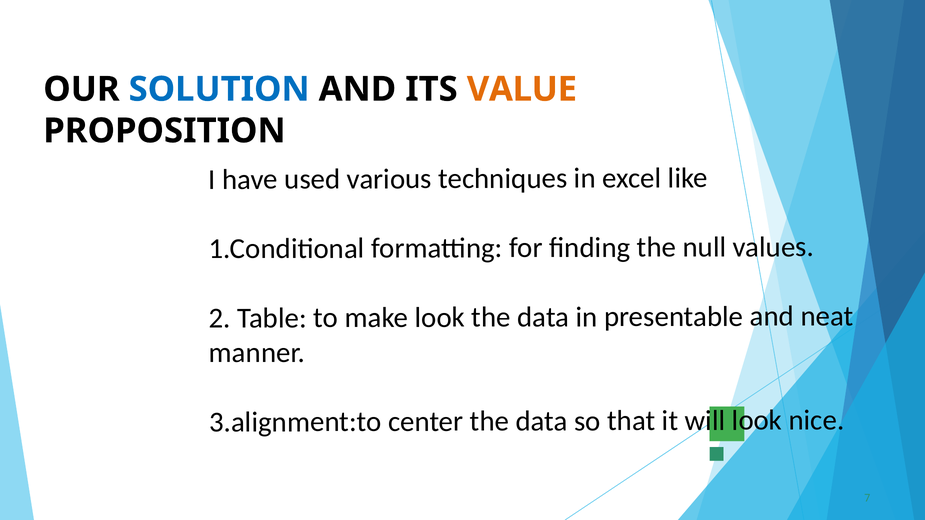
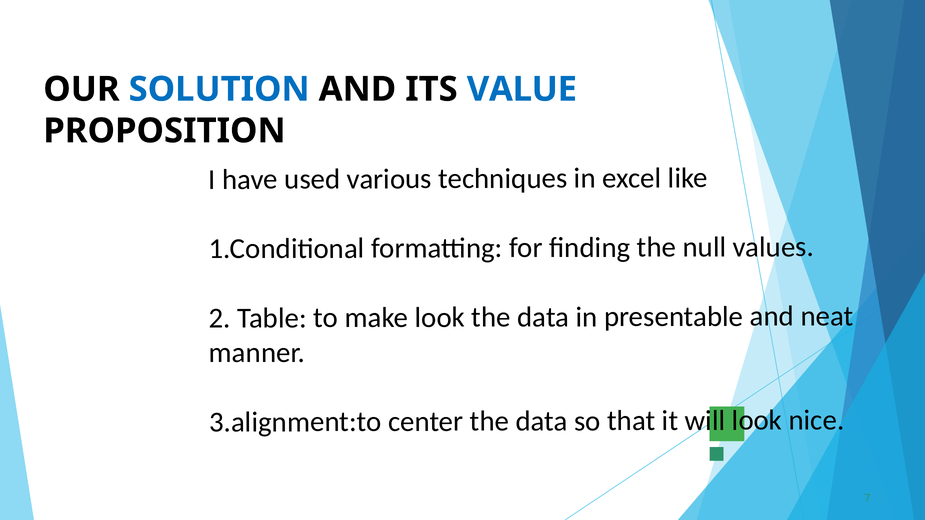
VALUE colour: orange -> blue
